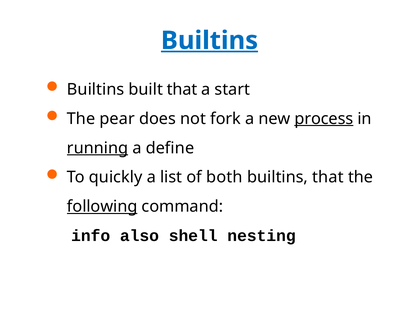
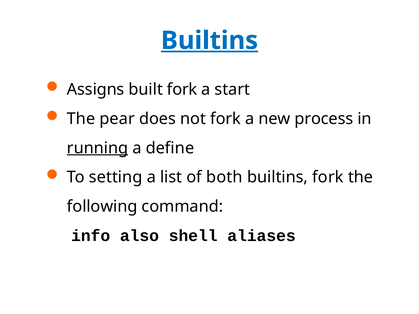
Builtins at (96, 89): Builtins -> Assigns
built that: that -> fork
process underline: present -> none
quickly: quickly -> setting
builtins that: that -> fork
following underline: present -> none
nesting: nesting -> aliases
